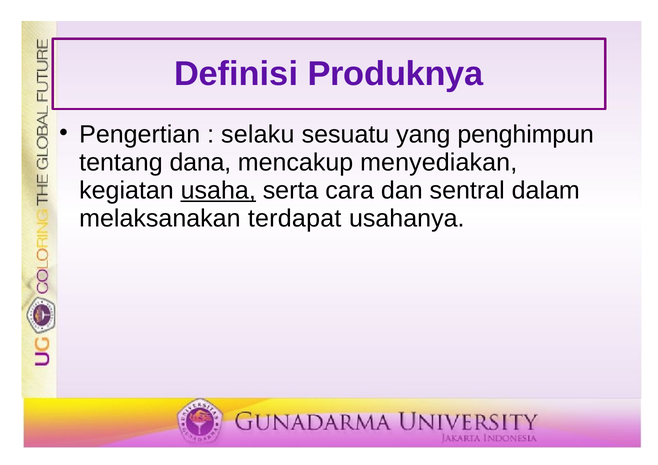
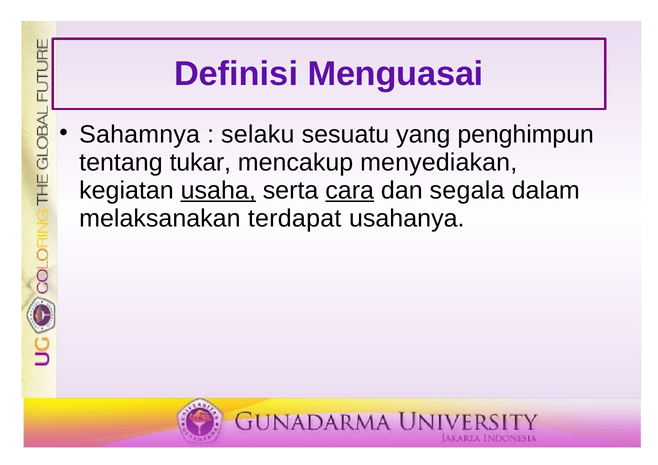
Produknya: Produknya -> Menguasai
Pengertian: Pengertian -> Sahamnya
dana: dana -> tukar
cara underline: none -> present
sentral: sentral -> segala
